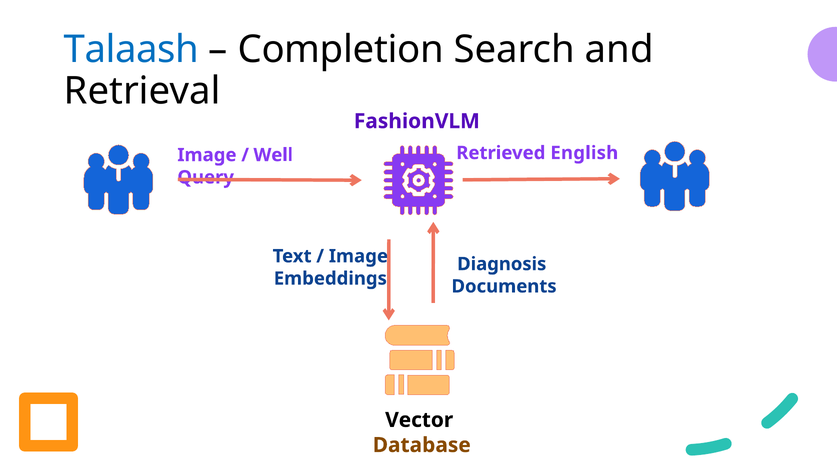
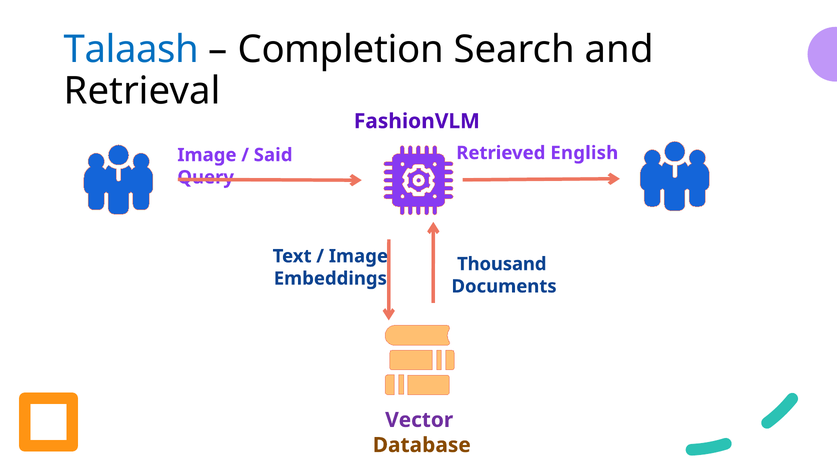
Well: Well -> Said
Diagnosis: Diagnosis -> Thousand
Vector colour: black -> purple
